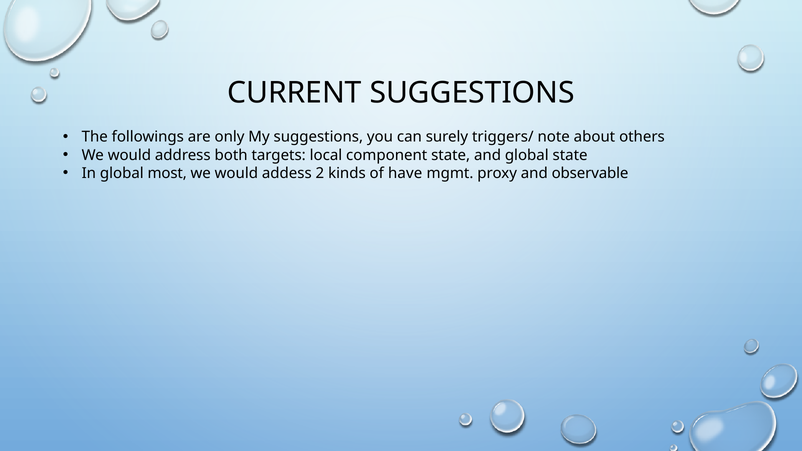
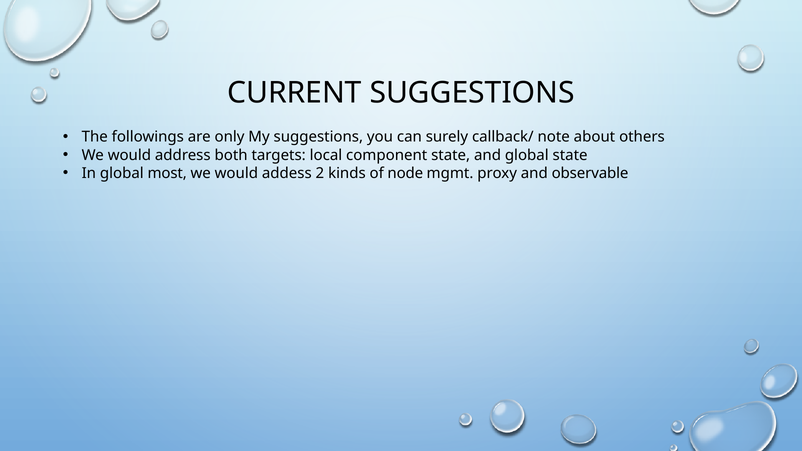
triggers/: triggers/ -> callback/
have: have -> node
